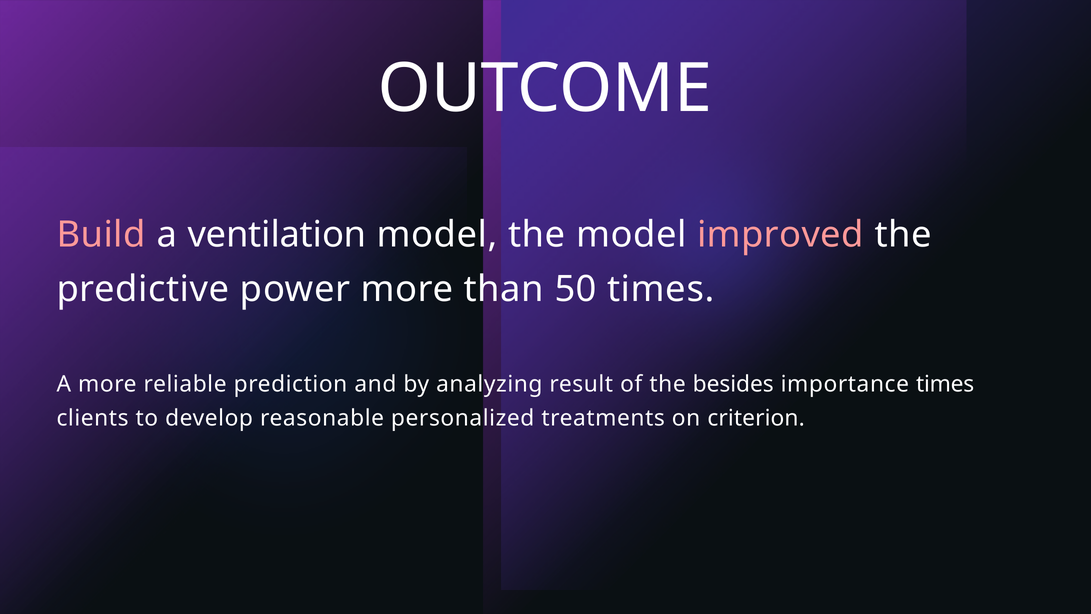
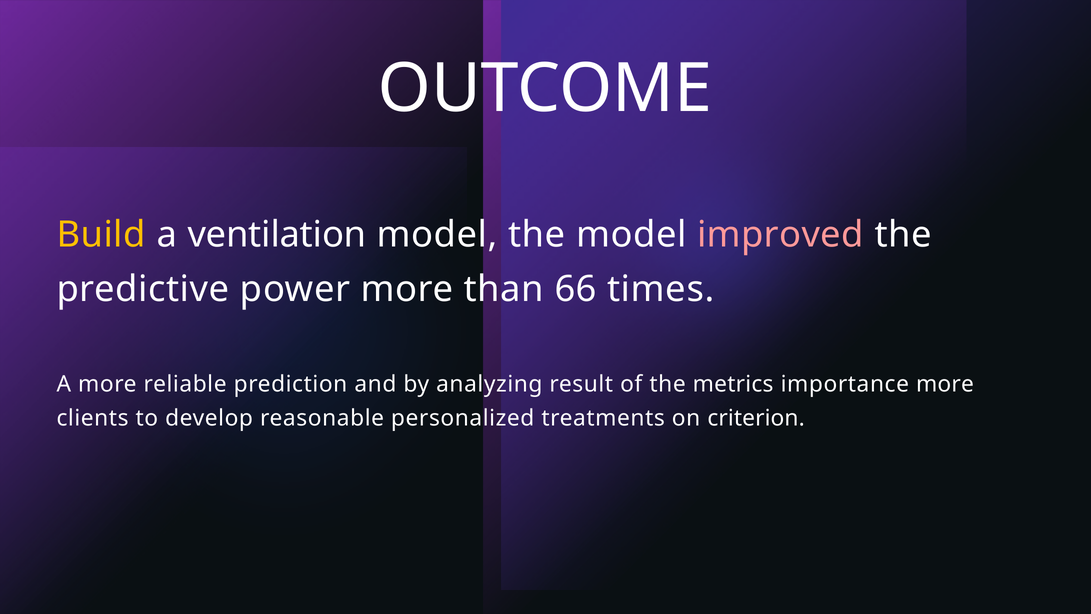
Build colour: pink -> yellow
50: 50 -> 66
besides: besides -> metrics
importance times: times -> more
